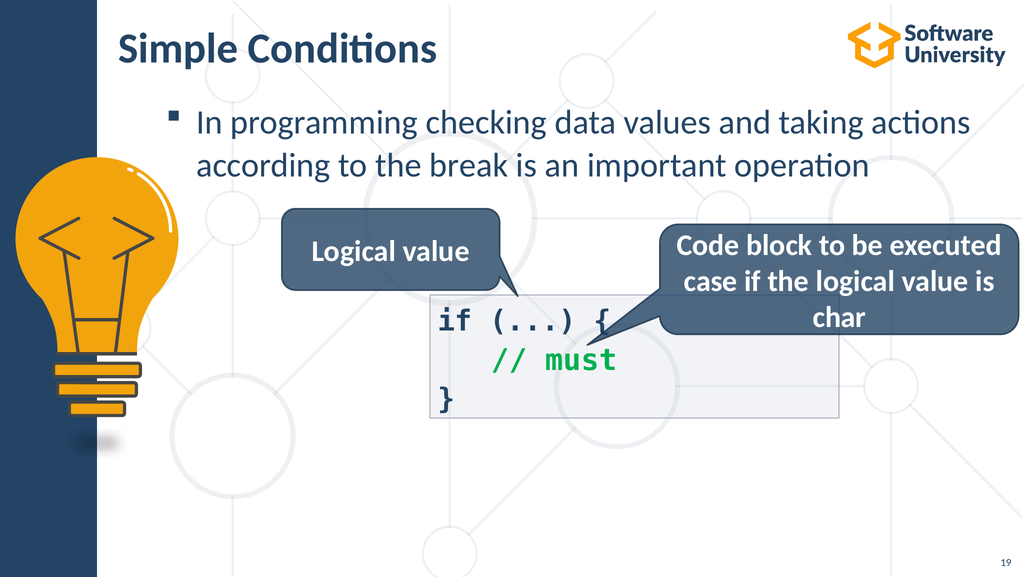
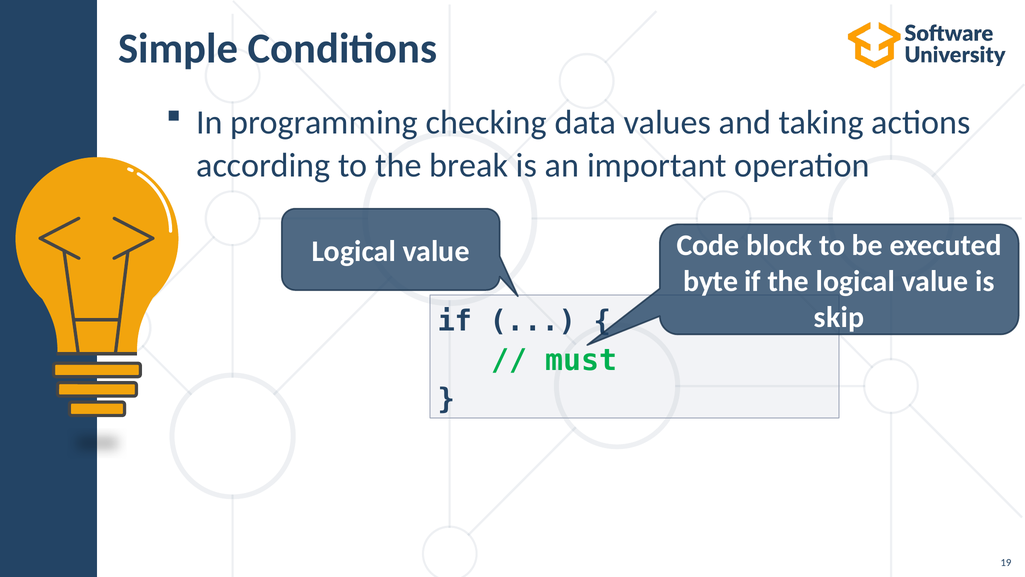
case: case -> byte
char: char -> skip
